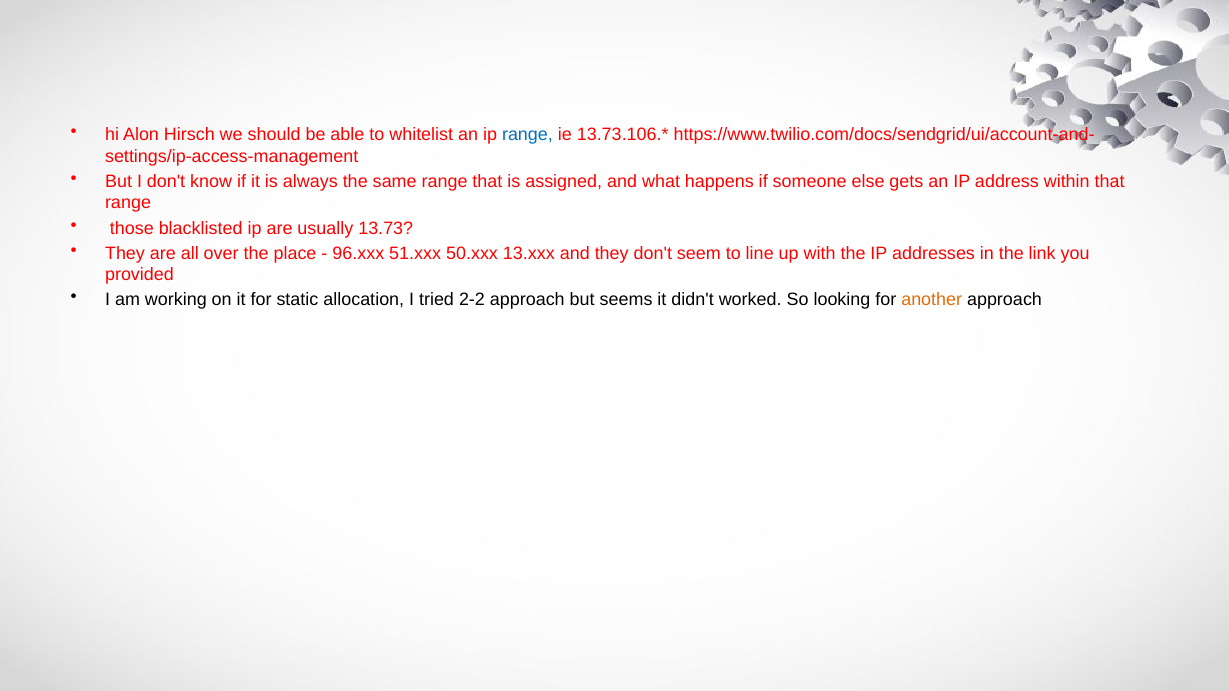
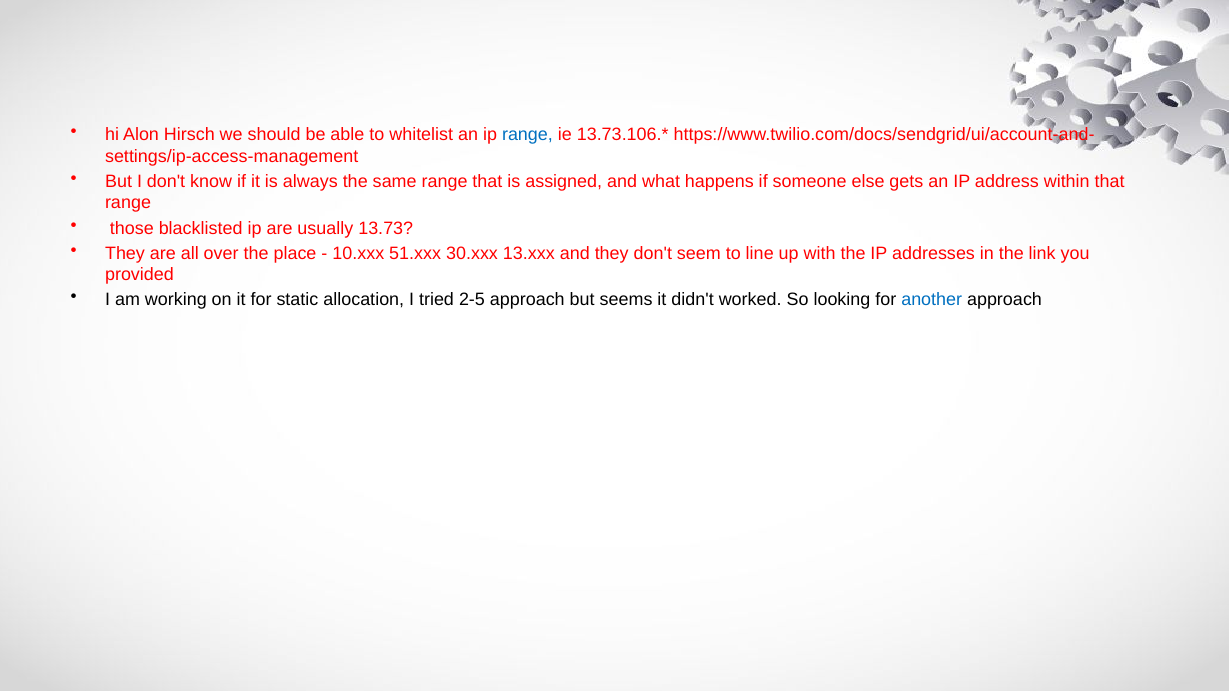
96.xxx: 96.xxx -> 10.xxx
50.xxx: 50.xxx -> 30.xxx
2-2: 2-2 -> 2-5
another colour: orange -> blue
